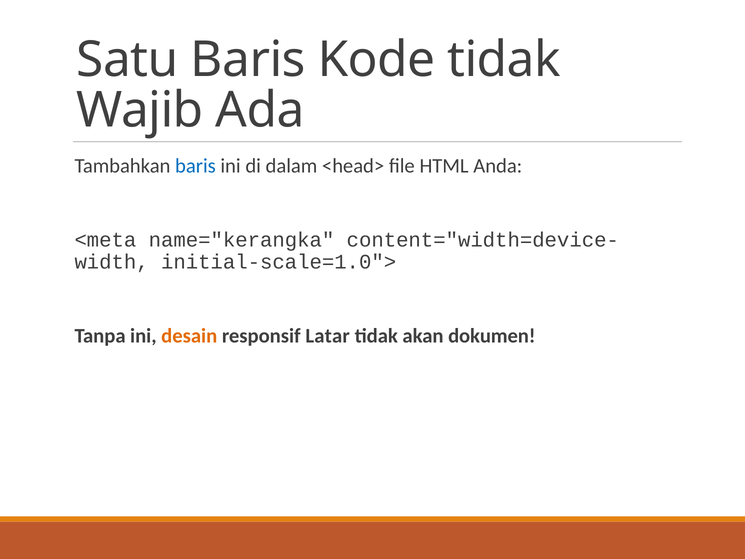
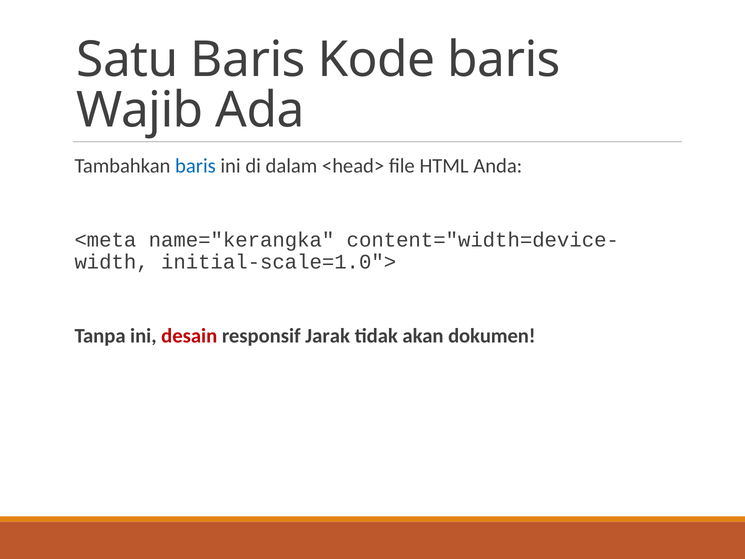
Kode tidak: tidak -> baris
desain colour: orange -> red
Latar: Latar -> Jarak
